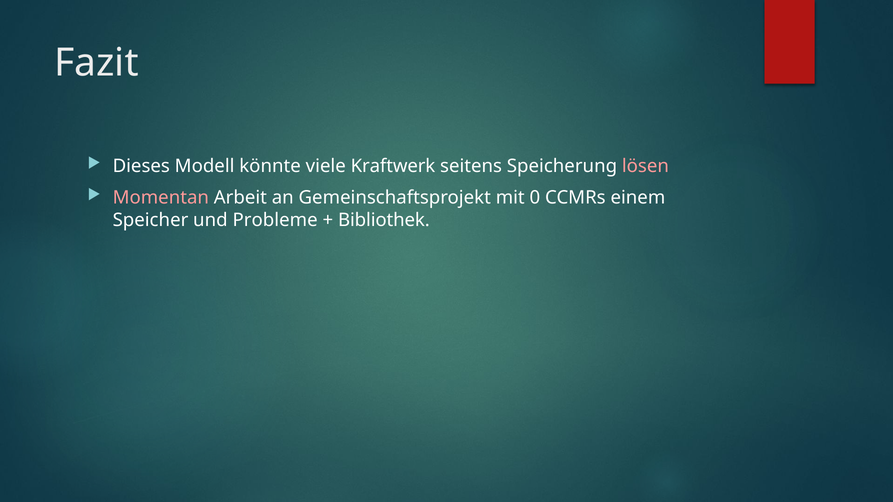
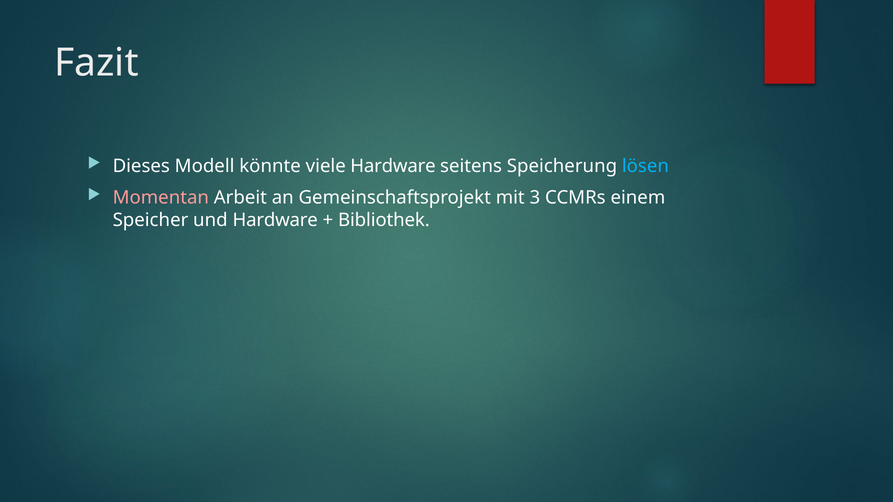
viele Kraftwerk: Kraftwerk -> Hardware
lösen colour: pink -> light blue
0: 0 -> 3
und Probleme: Probleme -> Hardware
